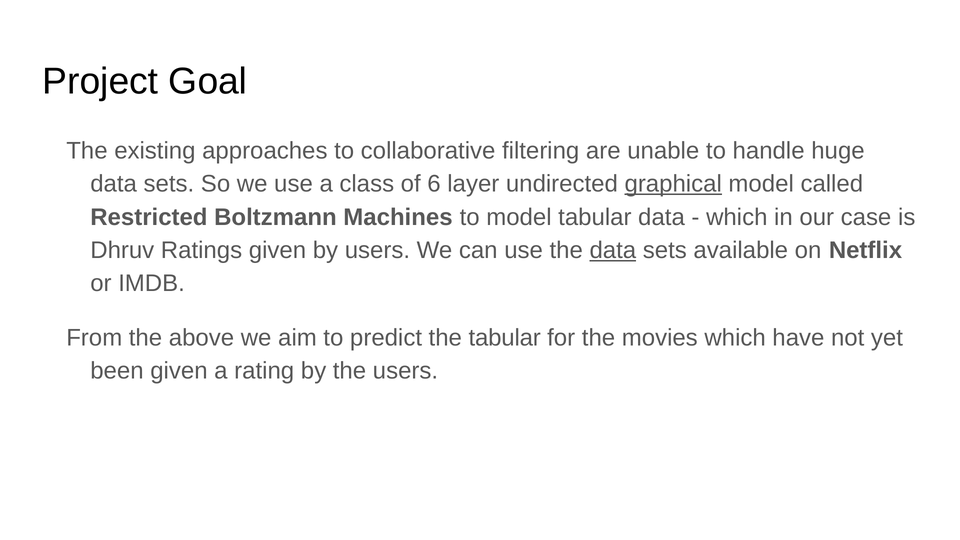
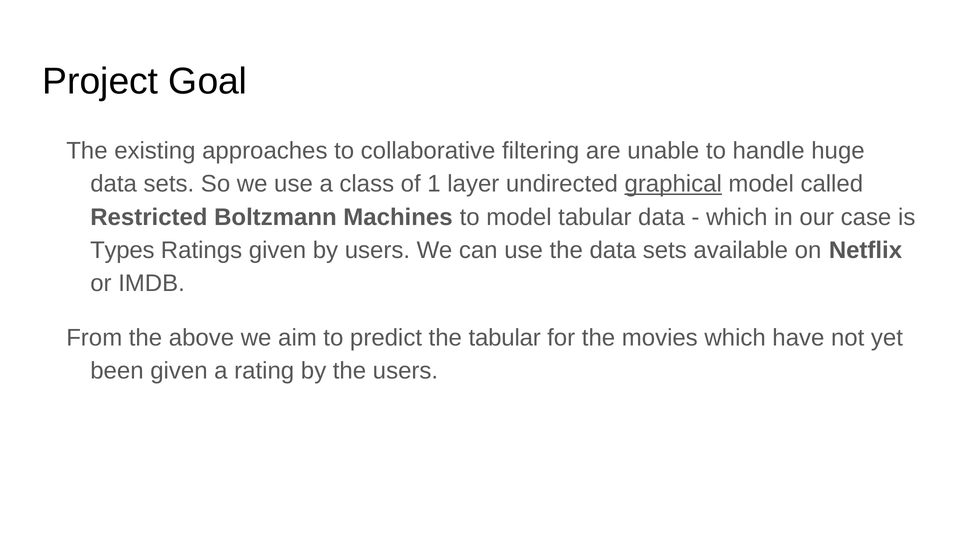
6: 6 -> 1
Dhruv: Dhruv -> Types
data at (613, 250) underline: present -> none
